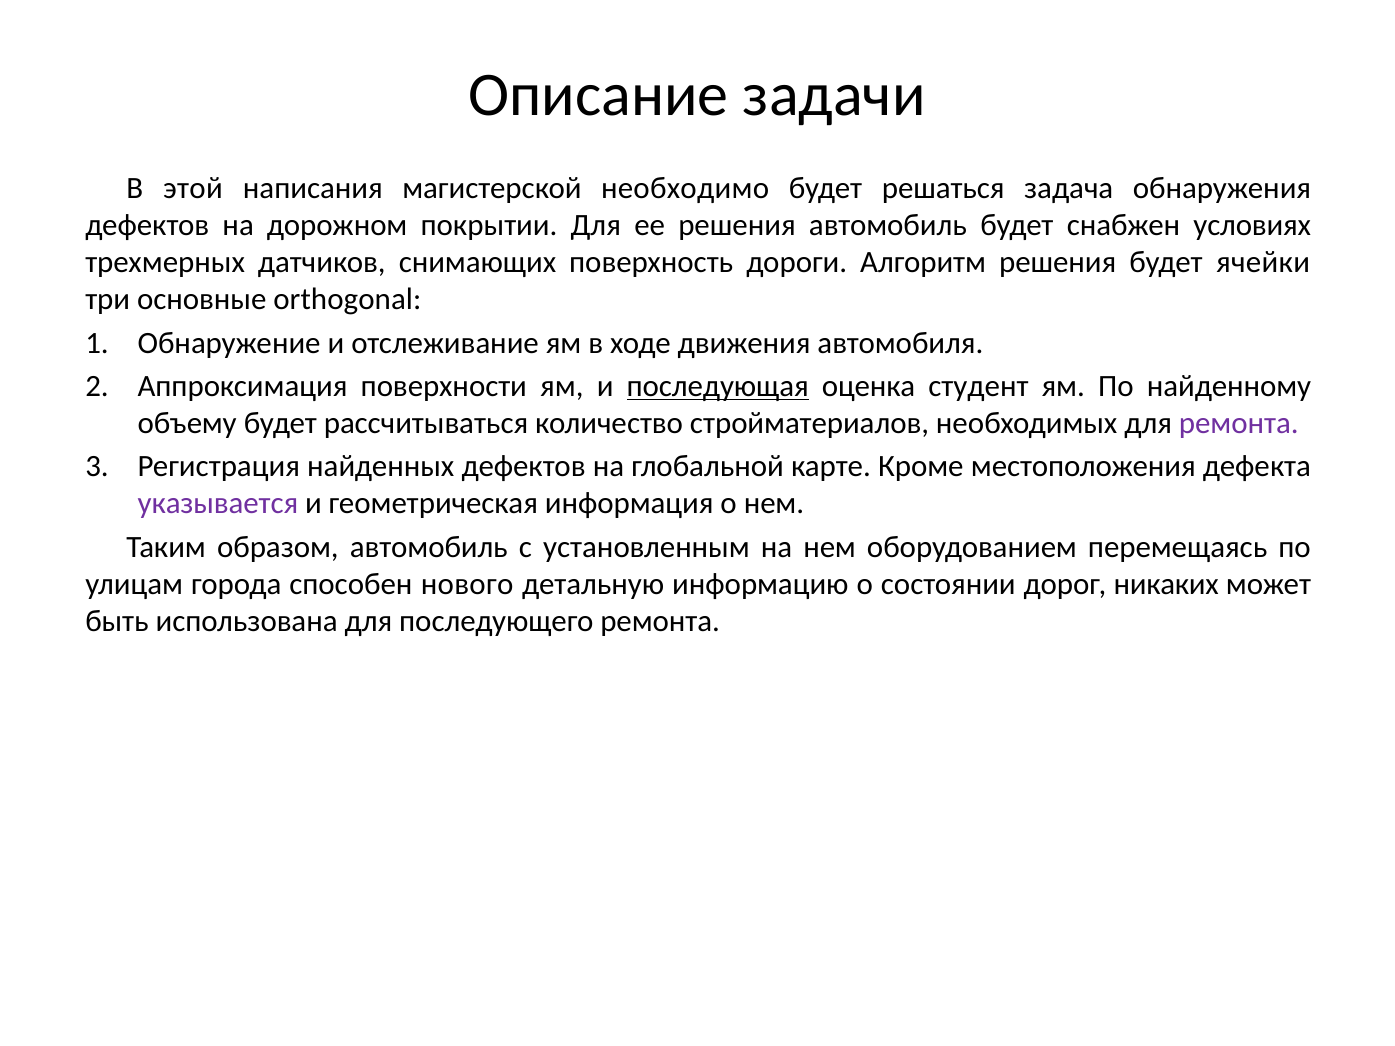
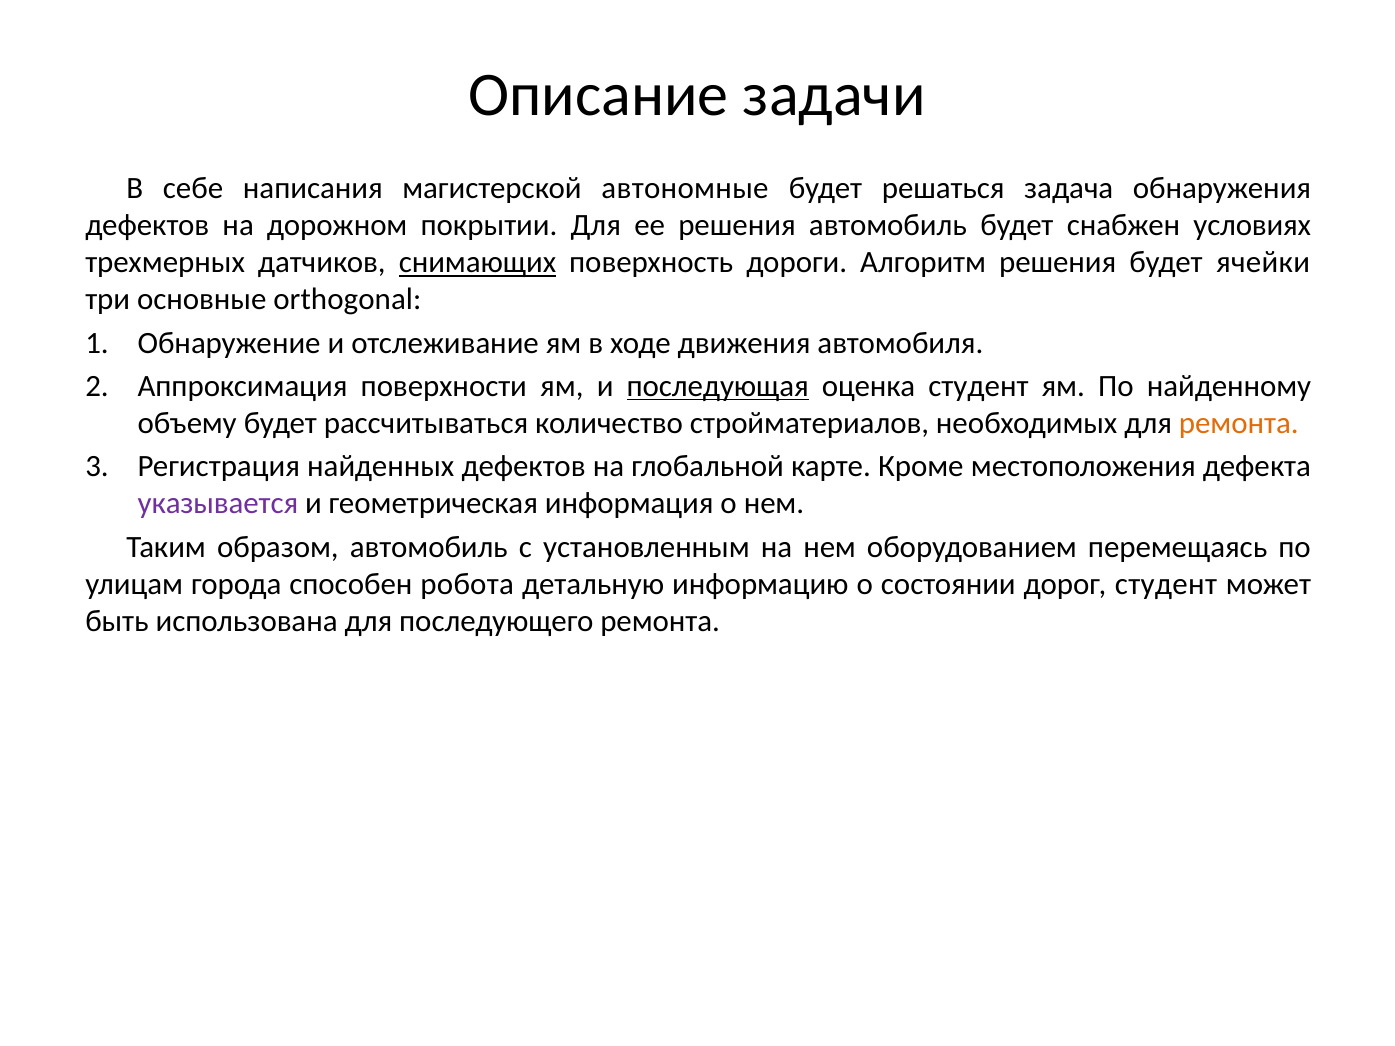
этой: этой -> себе
необходимо: необходимо -> автономные
снимающих underline: none -> present
ремонта at (1239, 423) colour: purple -> orange
нового: нового -> робота
дорог никаких: никаких -> студент
